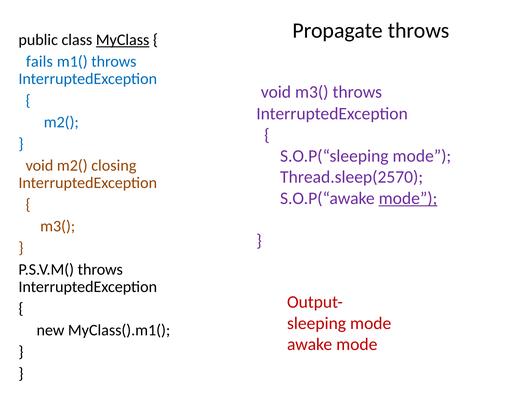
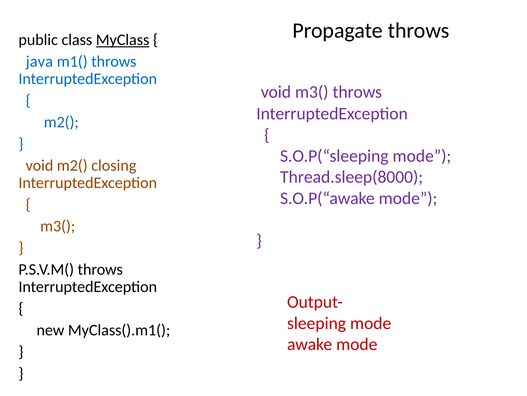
fails: fails -> java
Thread.sleep(2570: Thread.sleep(2570 -> Thread.sleep(8000
mode at (408, 198) underline: present -> none
